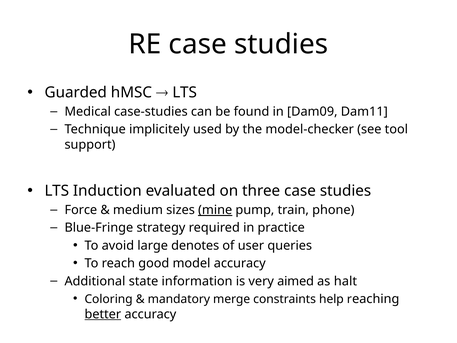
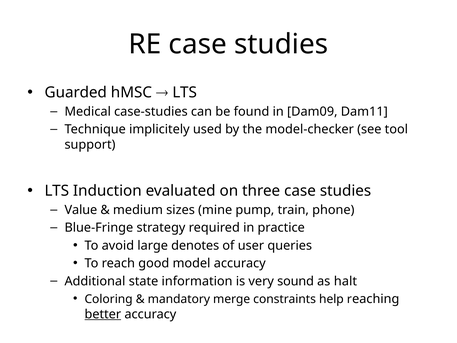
Force: Force -> Value
mine underline: present -> none
aimed: aimed -> sound
